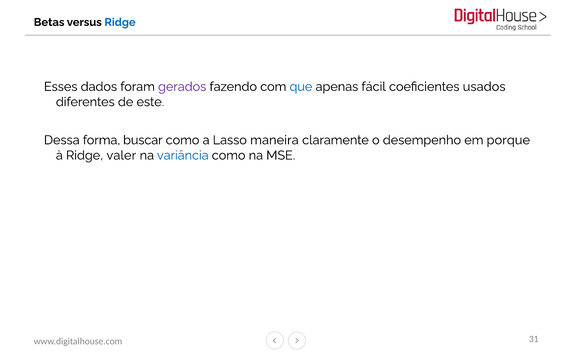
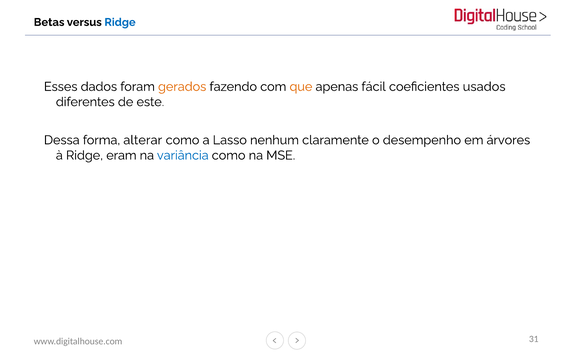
gerados colour: purple -> orange
que colour: blue -> orange
buscar: buscar -> alterar
maneira: maneira -> nenhum
porque: porque -> árvores
valer: valer -> eram
